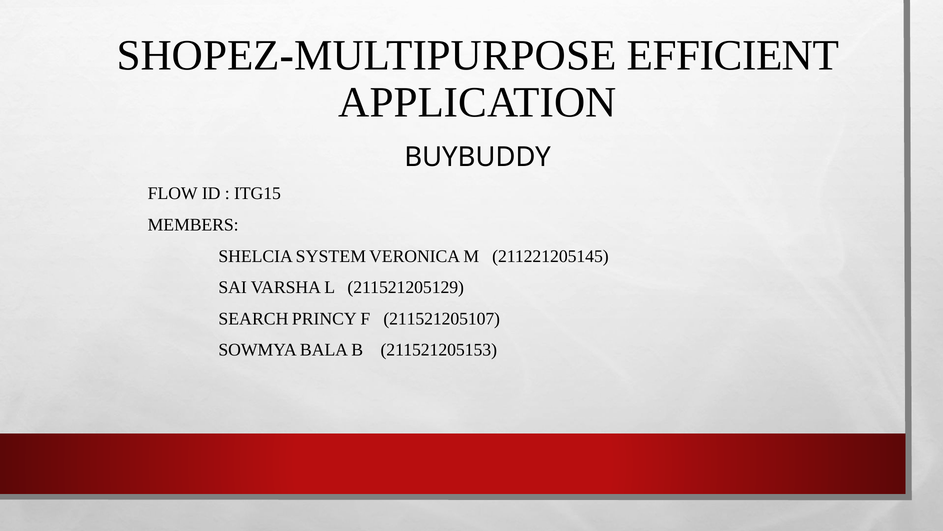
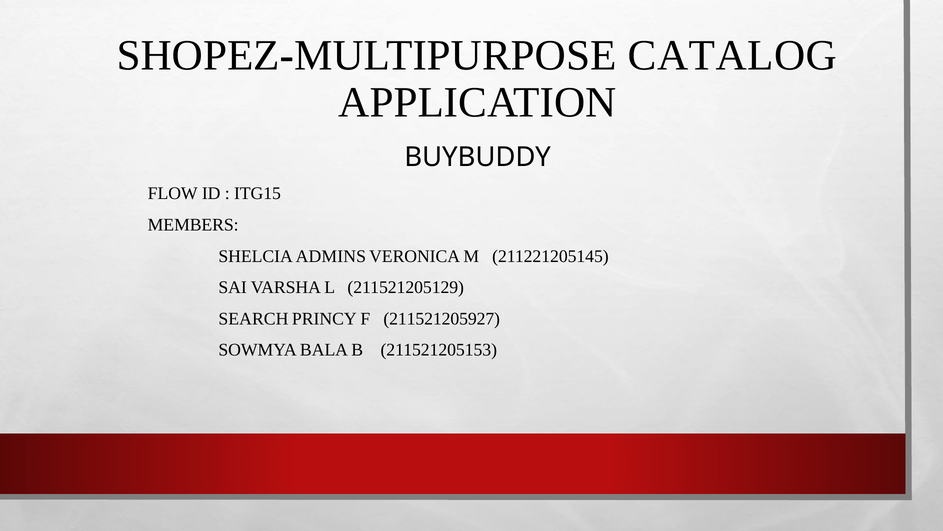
EFFICIENT: EFFICIENT -> CATALOG
SYSTEM: SYSTEM -> ADMINS
211521205107: 211521205107 -> 211521205927
